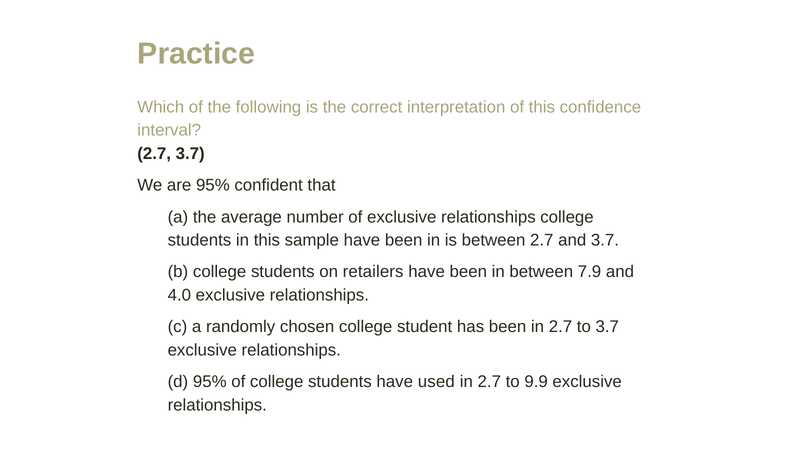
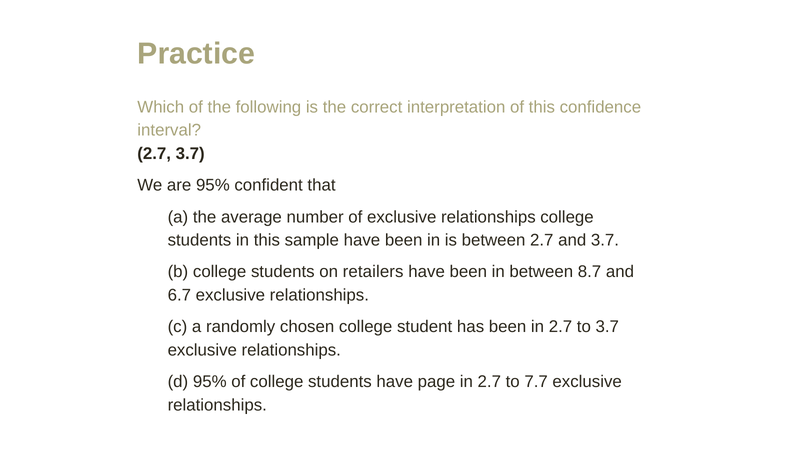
7.9: 7.9 -> 8.7
4.0: 4.0 -> 6.7
used: used -> page
9.9: 9.9 -> 7.7
